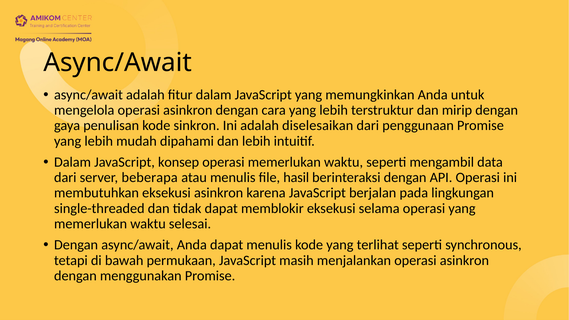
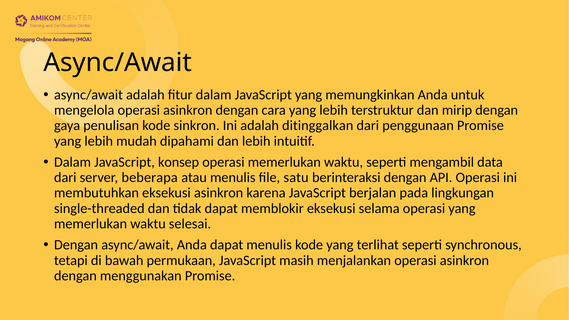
diselesaikan: diselesaikan -> ditinggalkan
hasil: hasil -> satu
